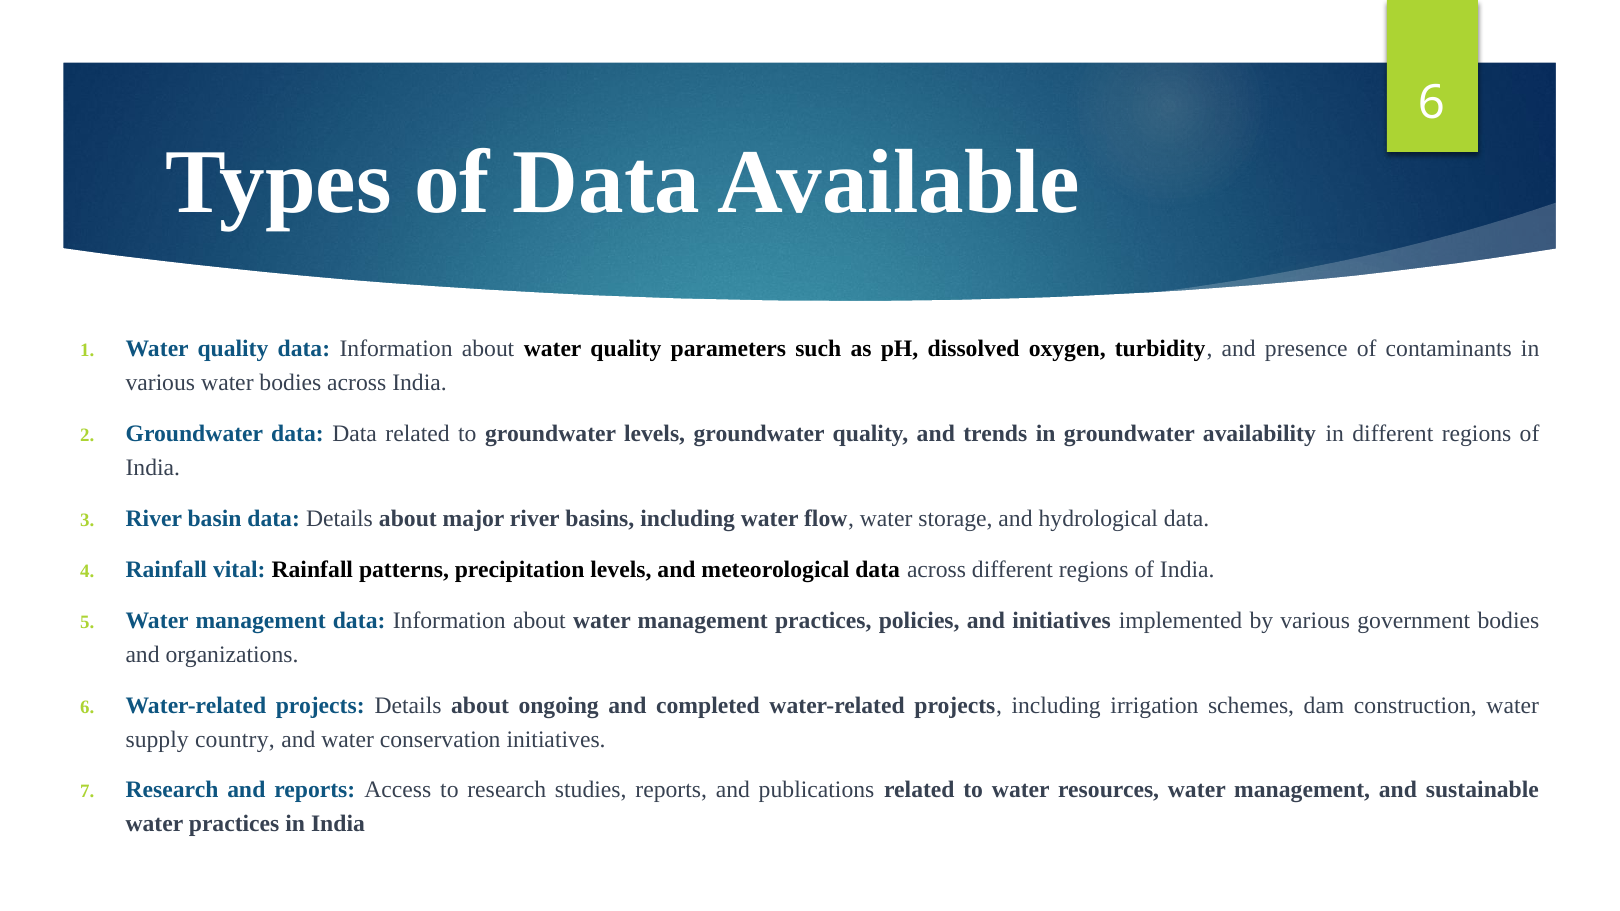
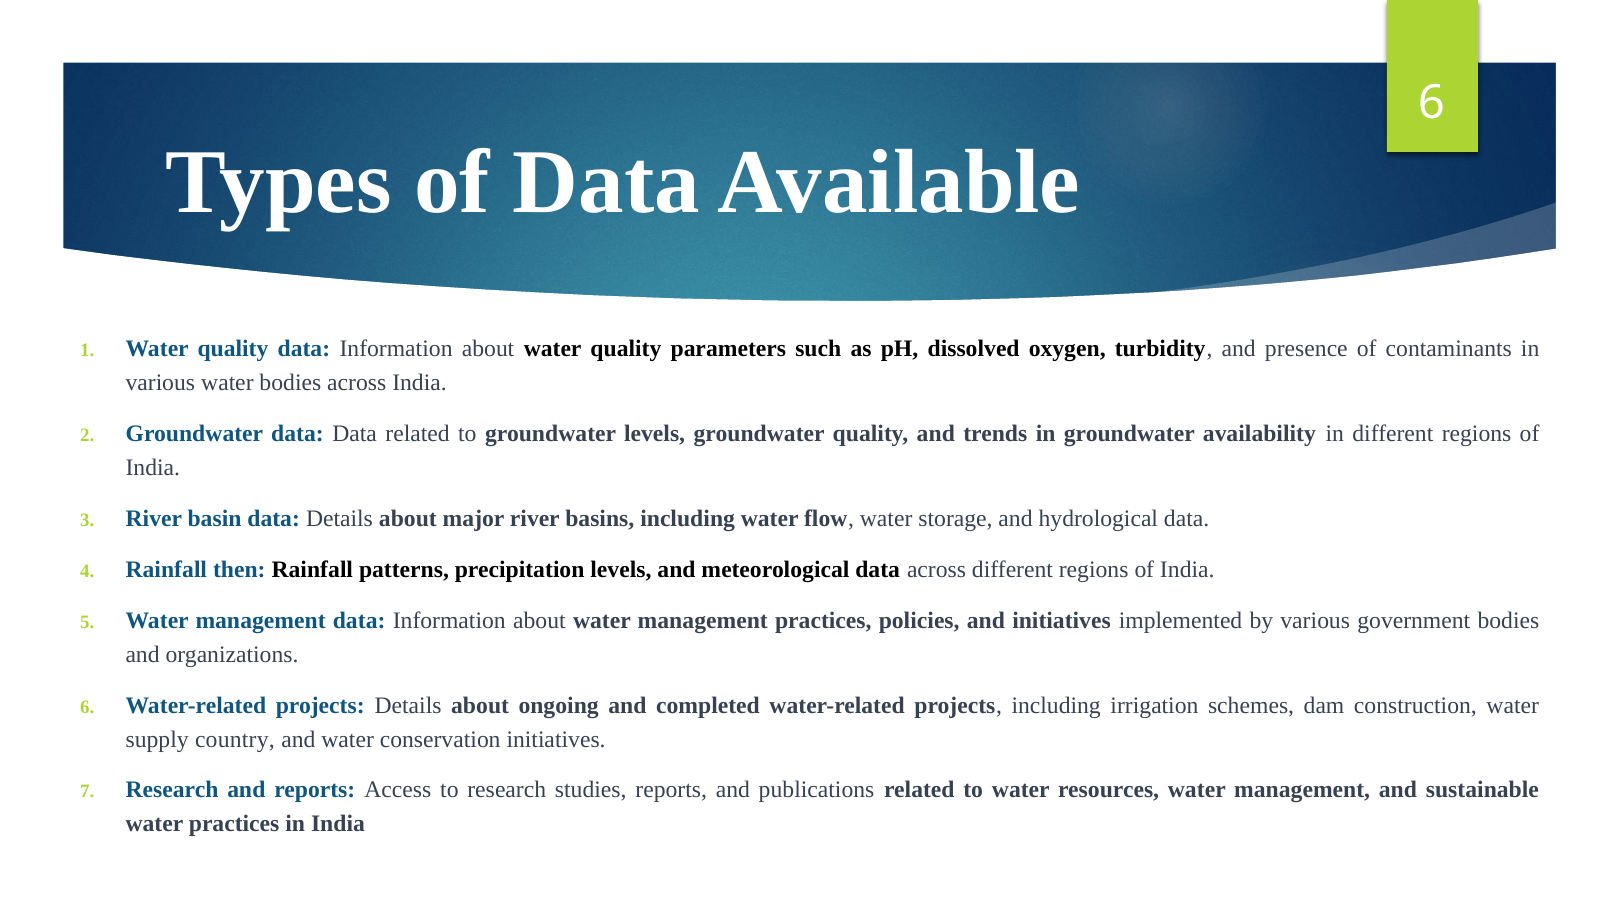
vital: vital -> then
